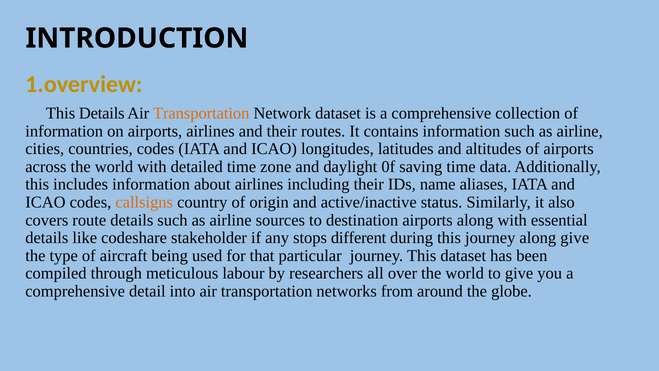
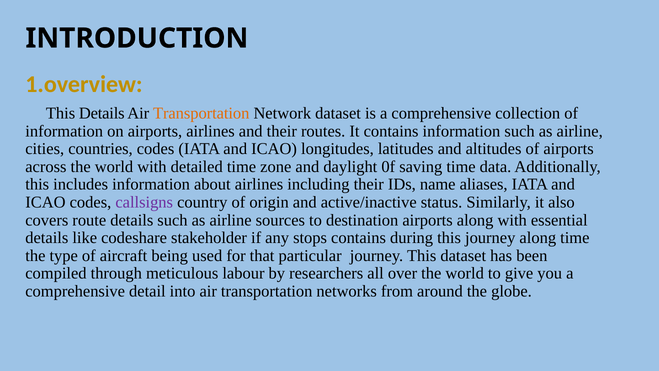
callsigns colour: orange -> purple
stops different: different -> contains
along give: give -> time
